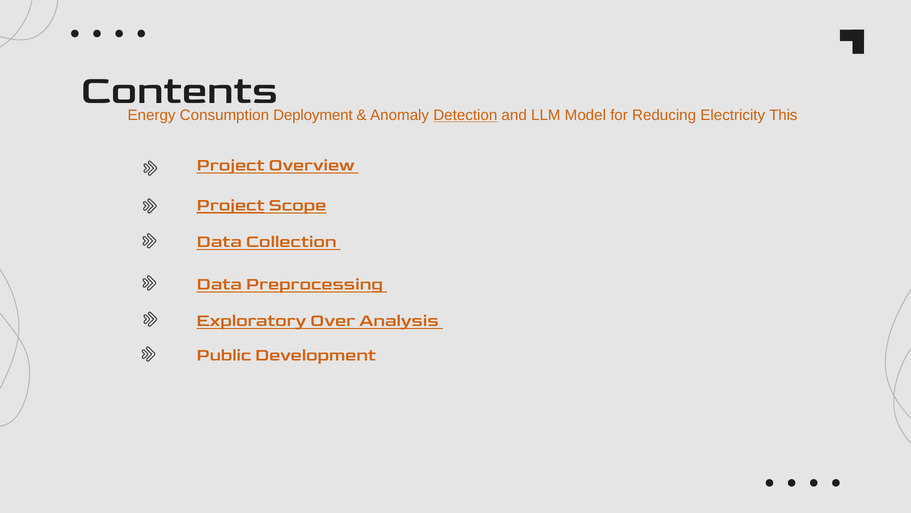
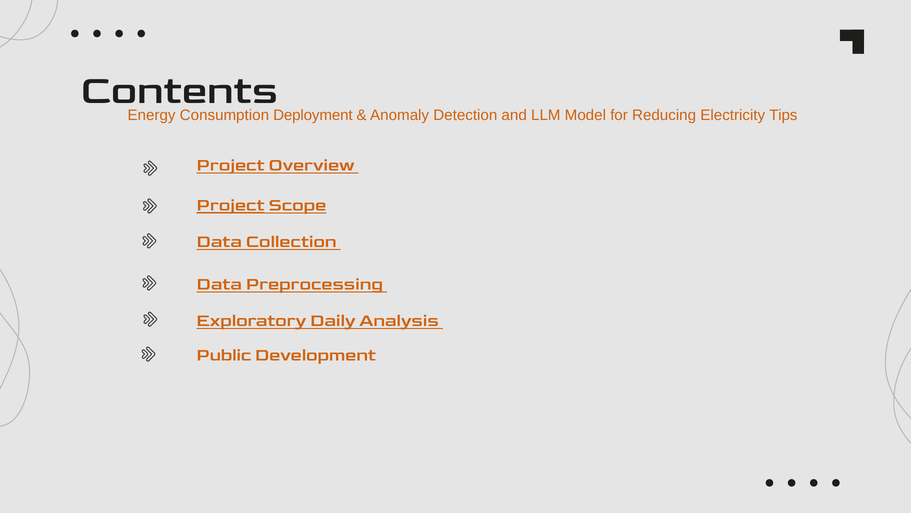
Detection underline: present -> none
This: This -> Tips
Over: Over -> Daily
